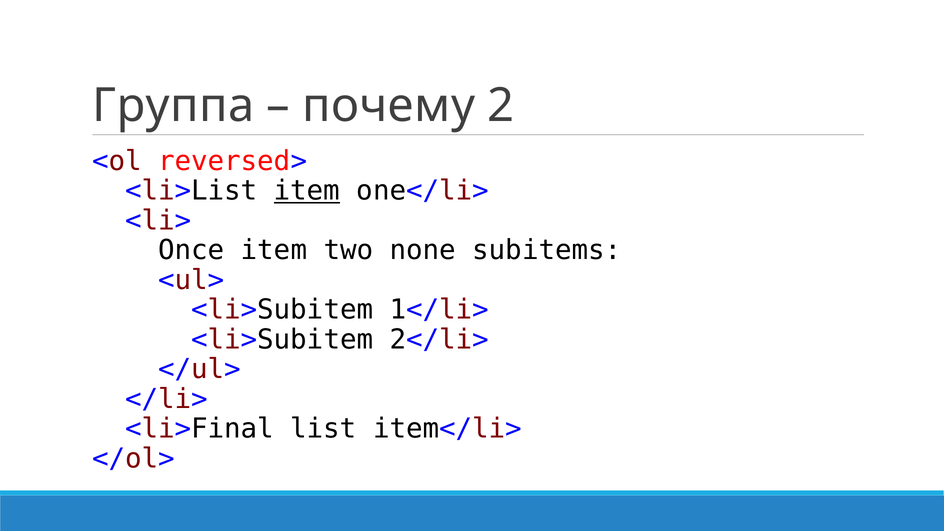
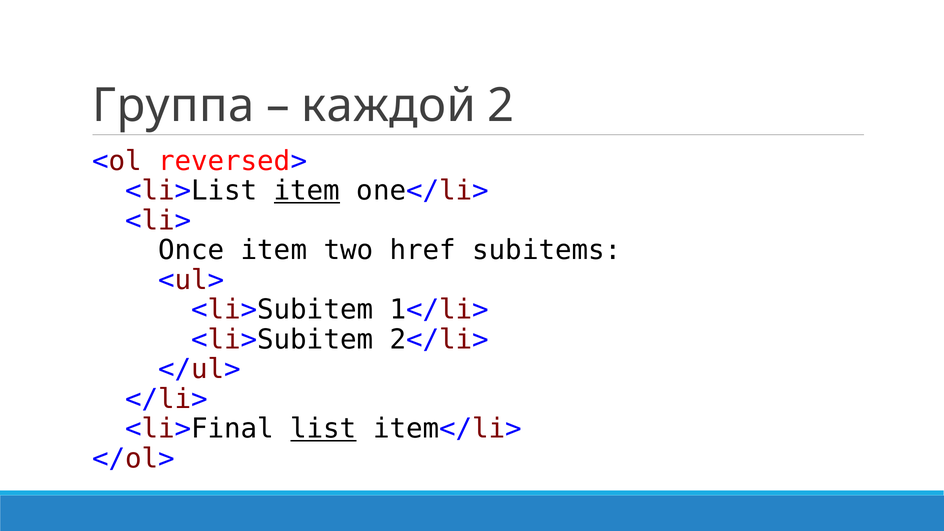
почему: почему -> каждой
none: none -> href
list underline: none -> present
